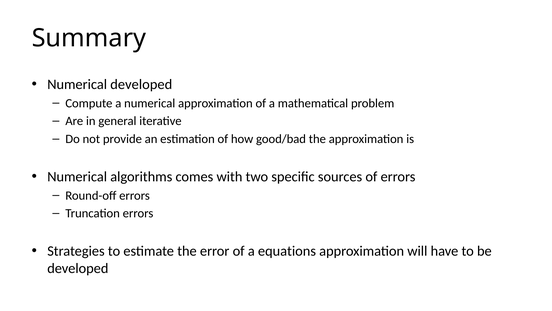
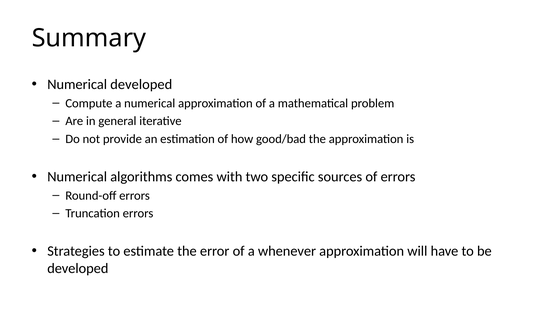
equations: equations -> whenever
